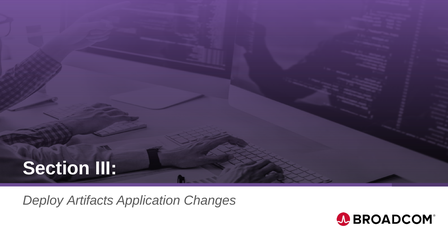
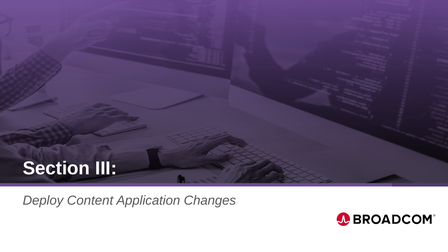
Artifacts: Artifacts -> Content
